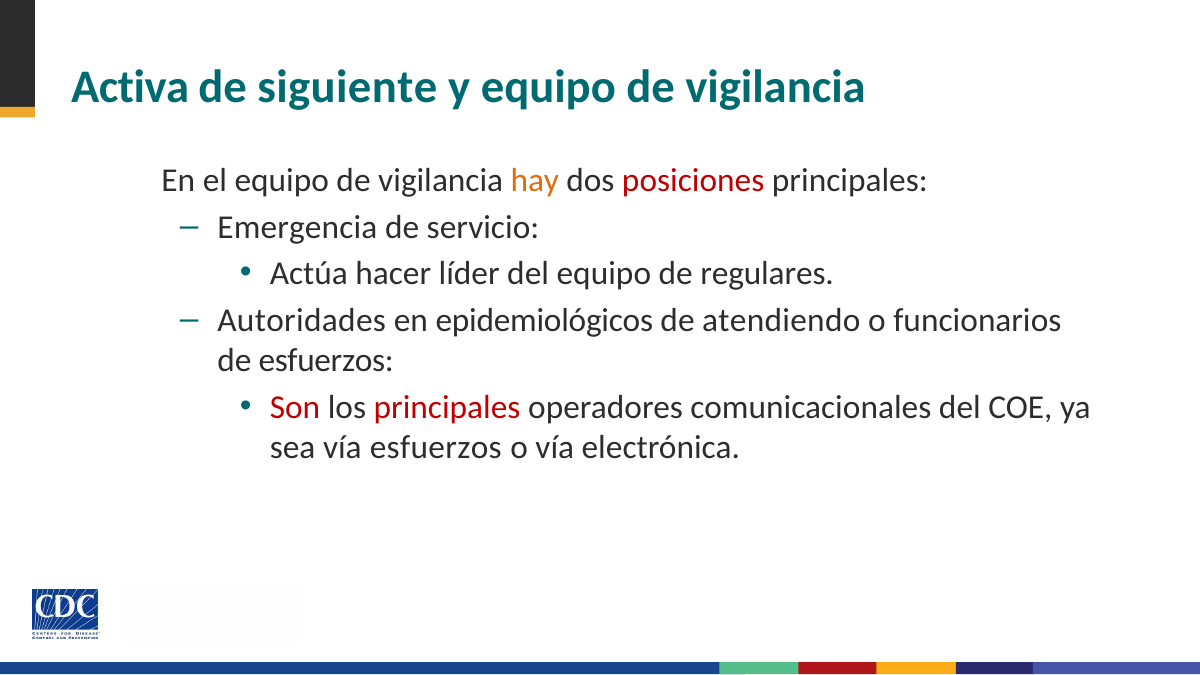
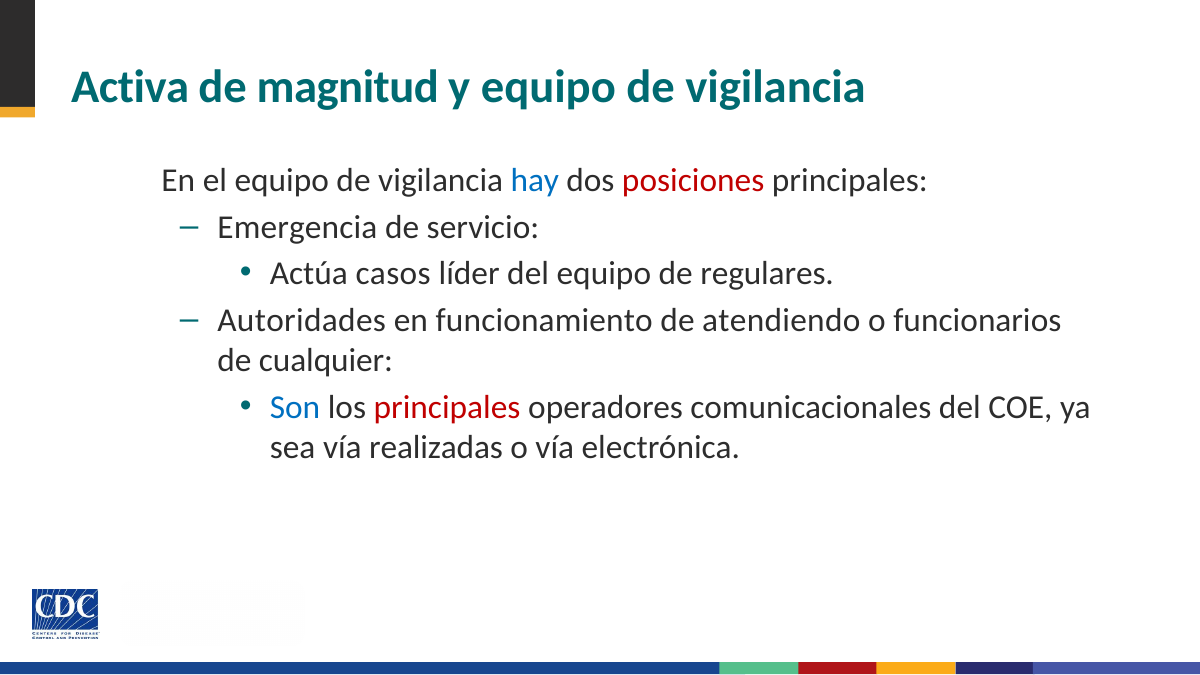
siguiente: siguiente -> magnitud
hay colour: orange -> blue
hacer: hacer -> casos
epidemiológicos: epidemiológicos -> funcionamiento
de esfuerzos: esfuerzos -> cualquier
Son colour: red -> blue
vía esfuerzos: esfuerzos -> realizadas
